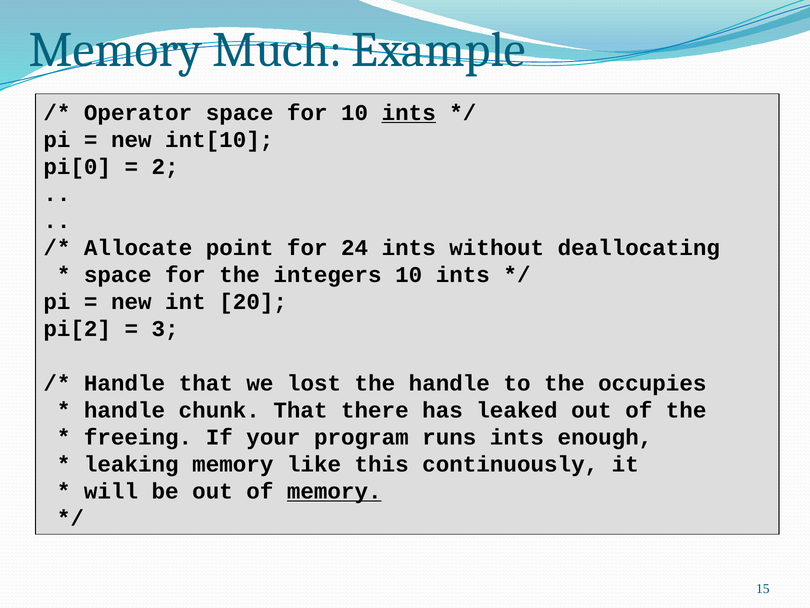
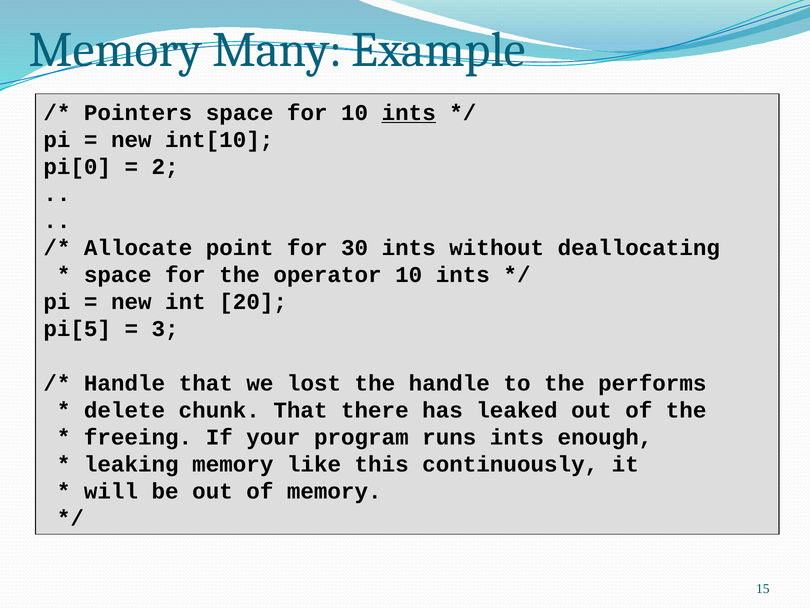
Much: Much -> Many
Operator: Operator -> Pointers
24: 24 -> 30
integers: integers -> operator
pi[2: pi[2 -> pi[5
occupies: occupies -> performs
handle at (124, 410): handle -> delete
memory at (334, 491) underline: present -> none
